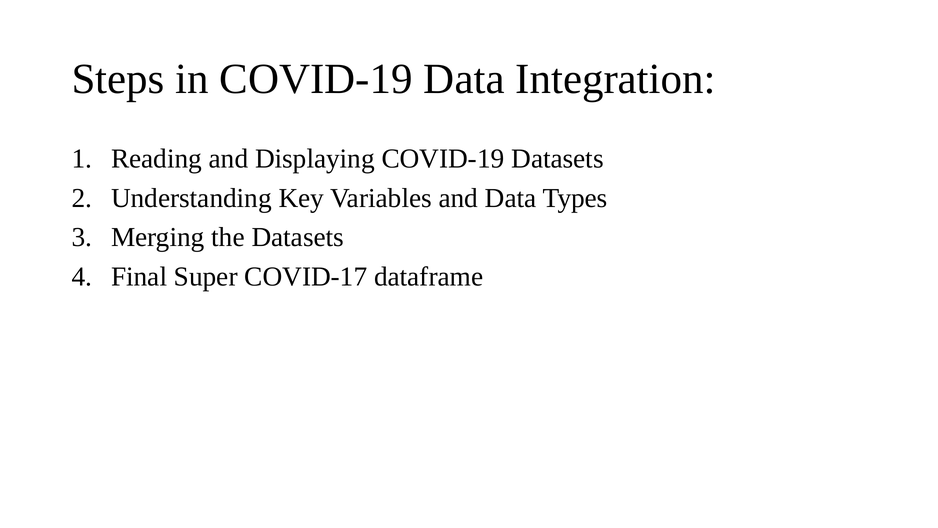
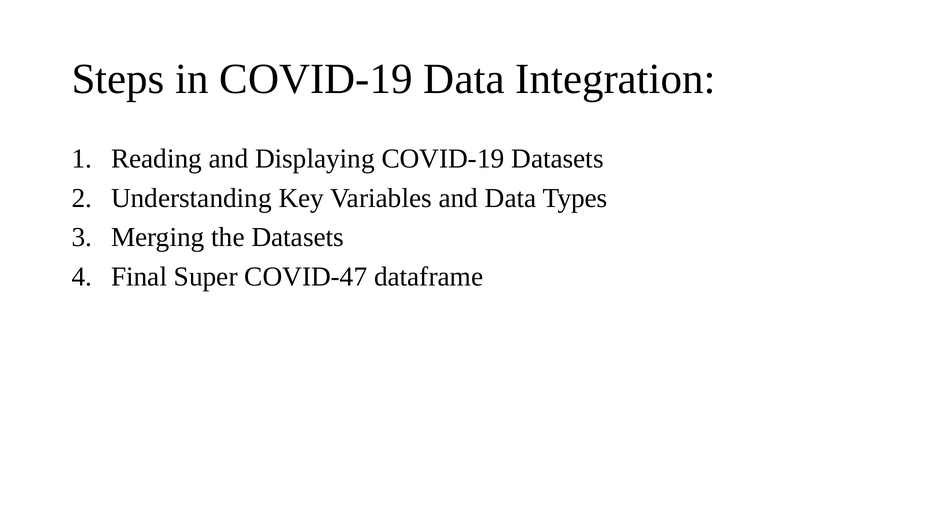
COVID-17: COVID-17 -> COVID-47
